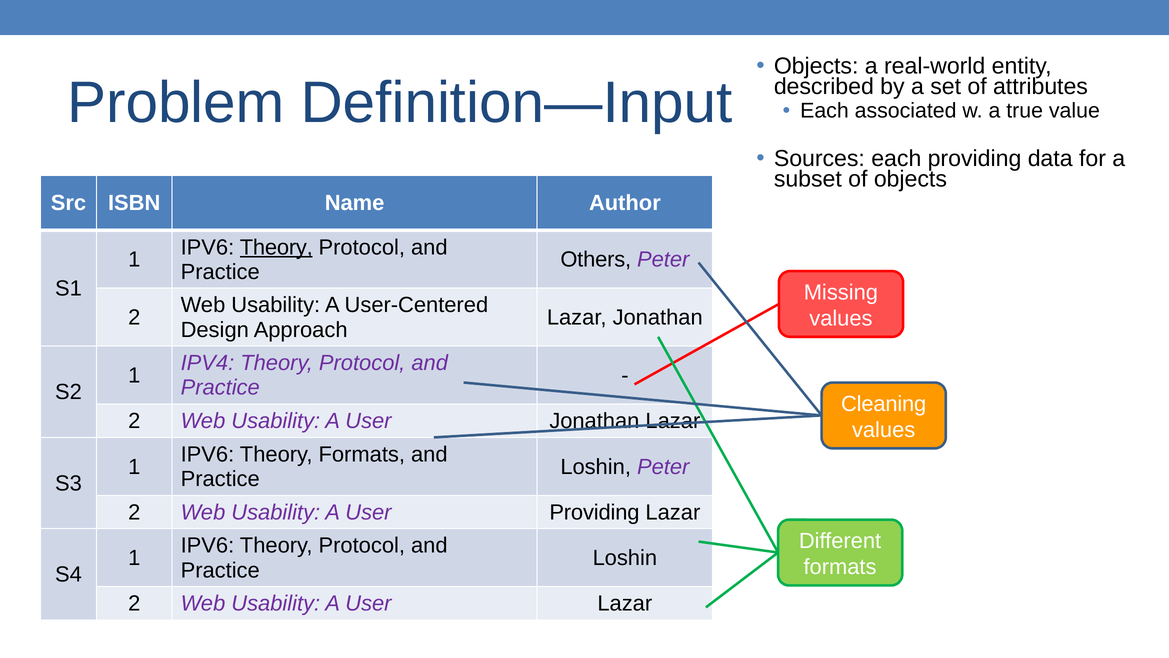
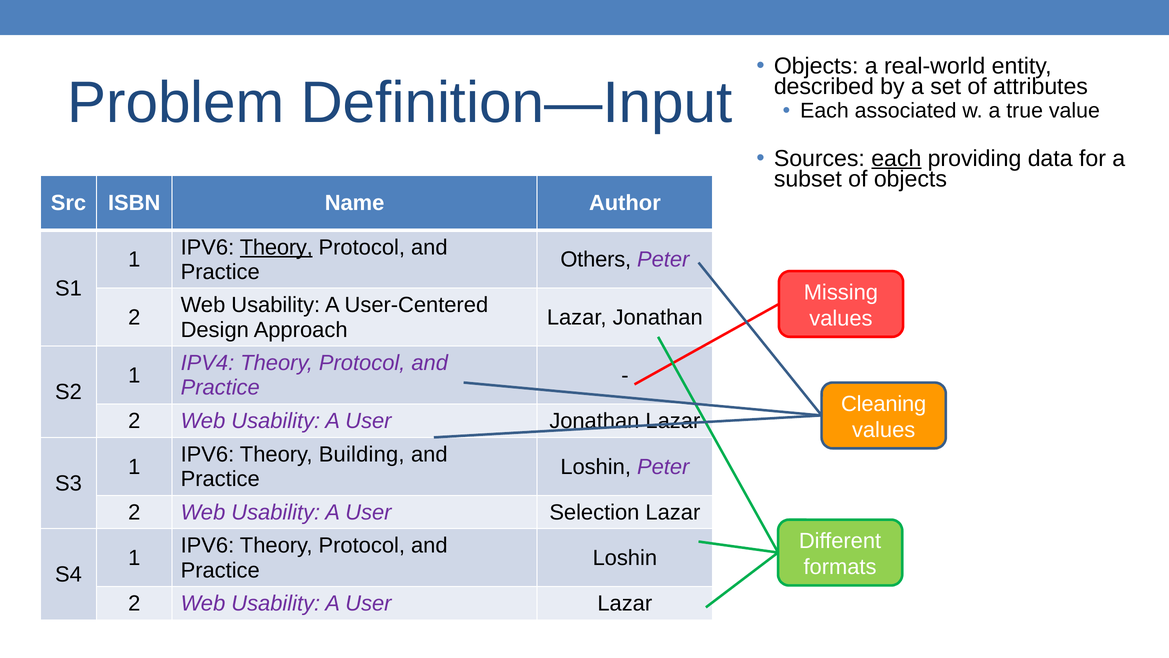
each at (896, 158) underline: none -> present
Theory Formats: Formats -> Building
User Providing: Providing -> Selection
